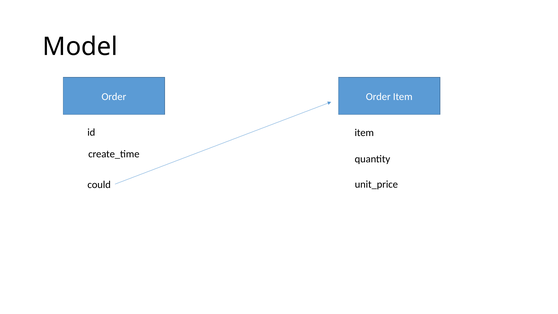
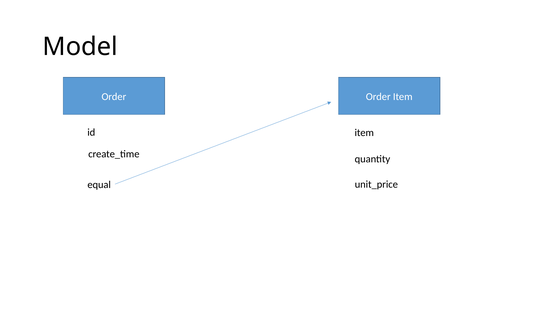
could: could -> equal
